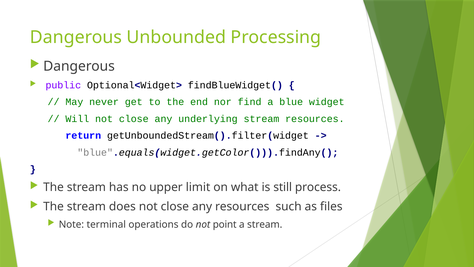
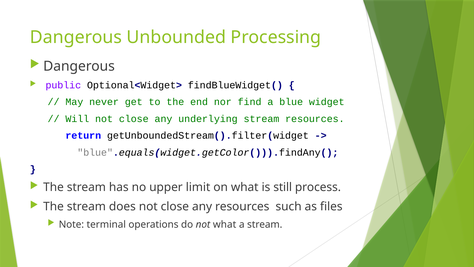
not point: point -> what
